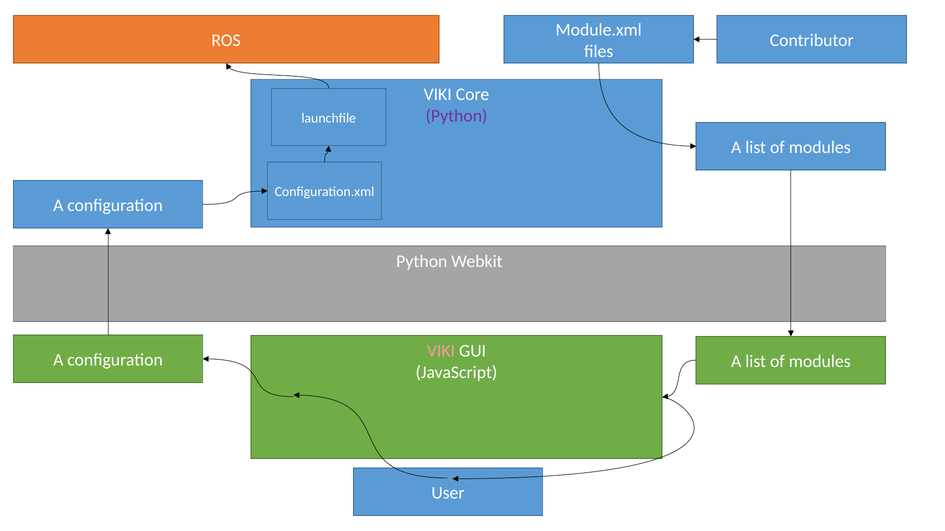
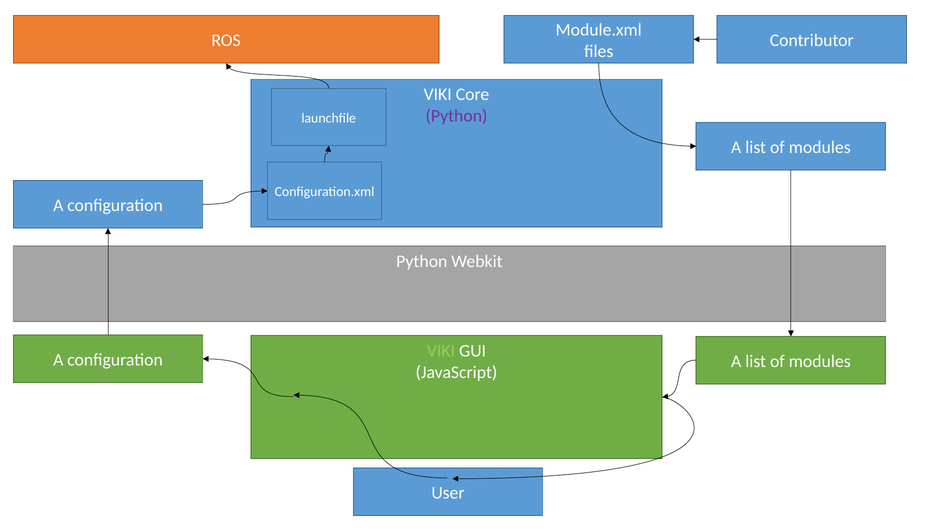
VIKI at (441, 351) colour: pink -> light green
